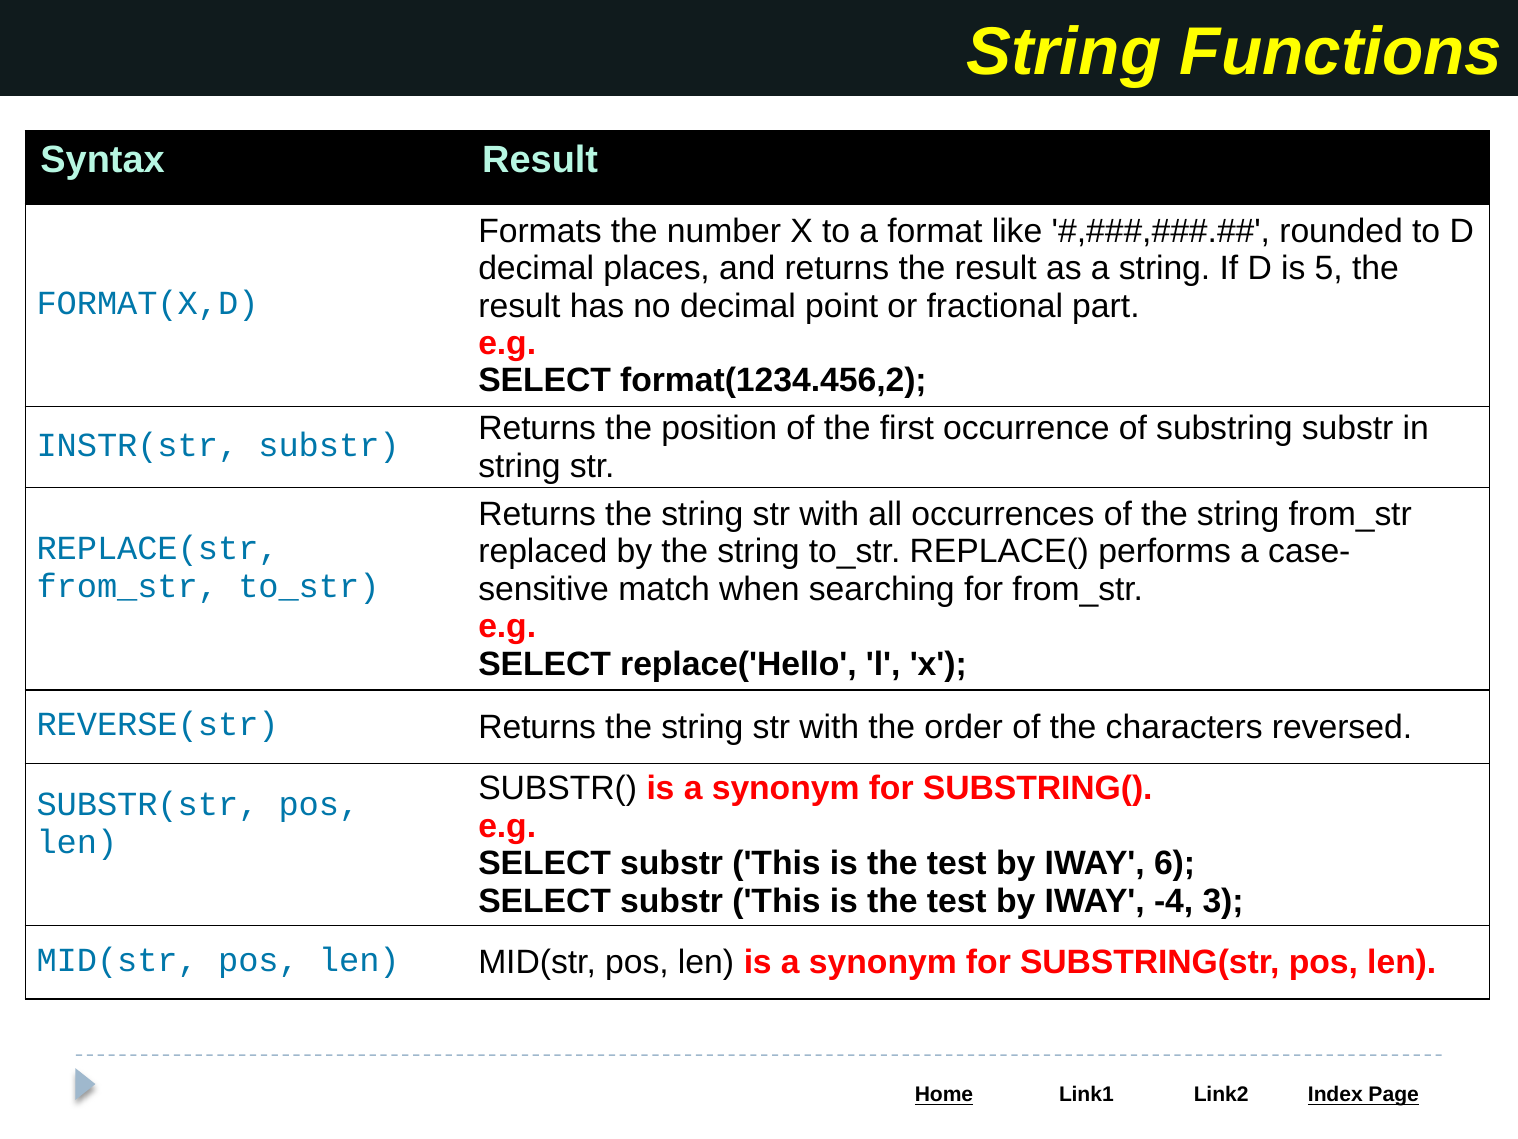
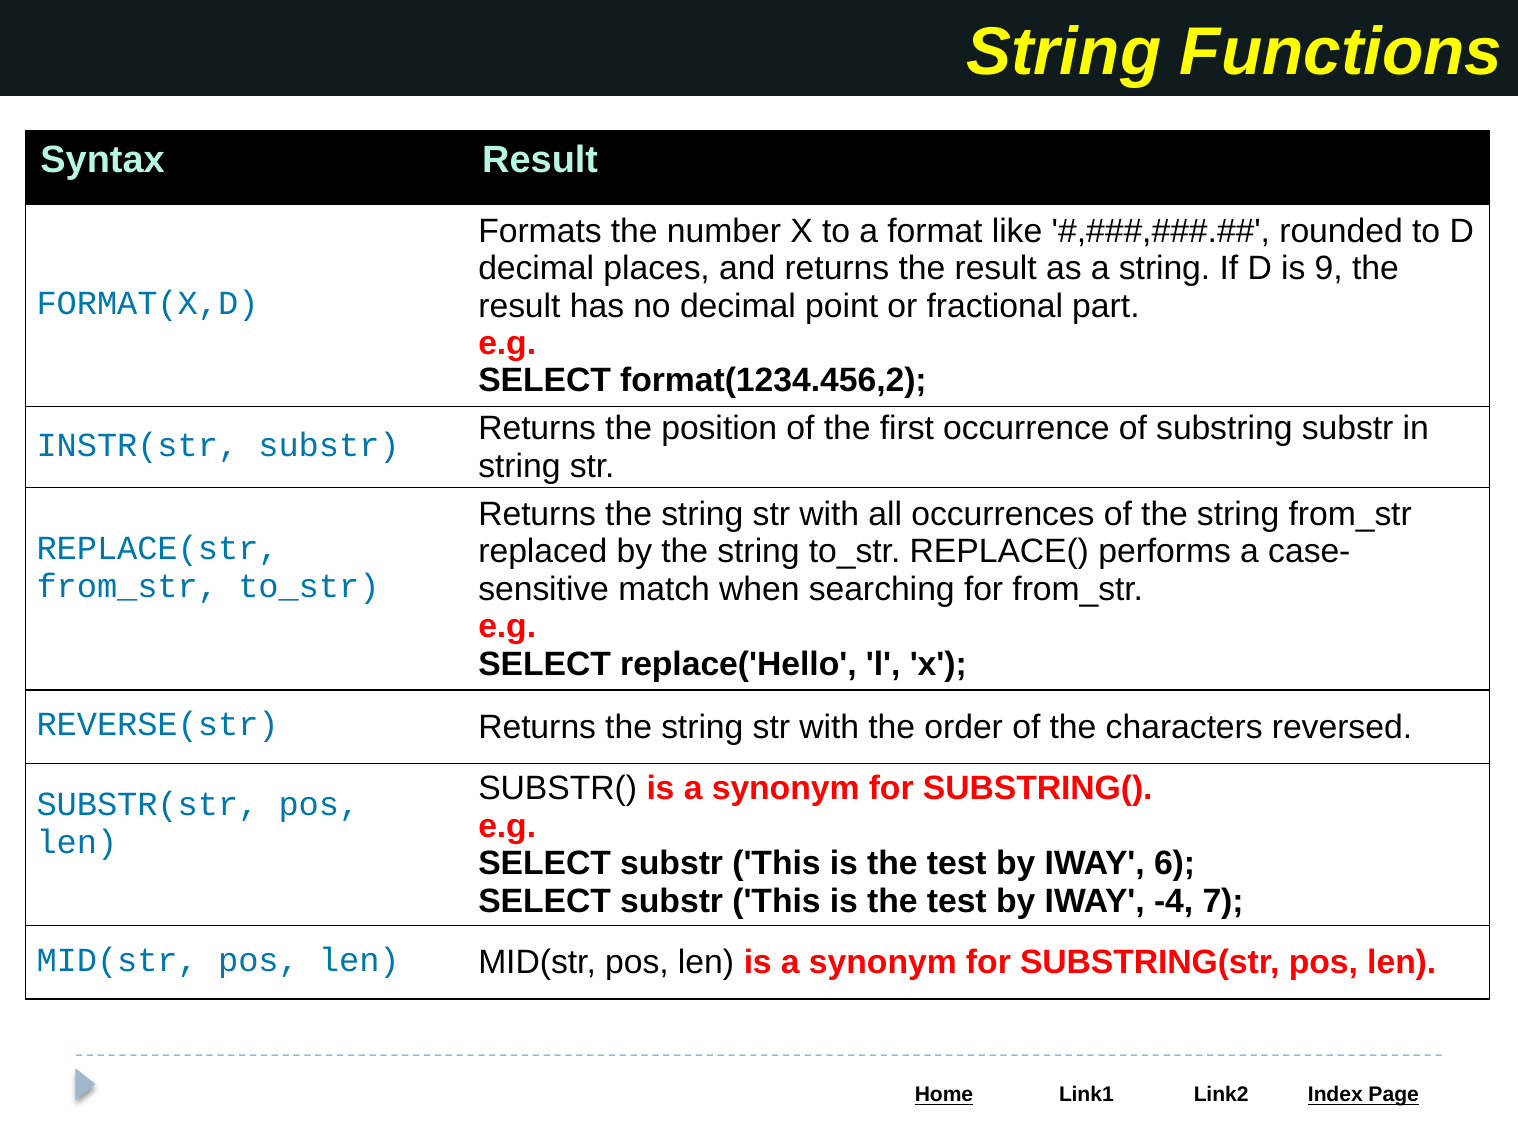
5: 5 -> 9
3: 3 -> 7
